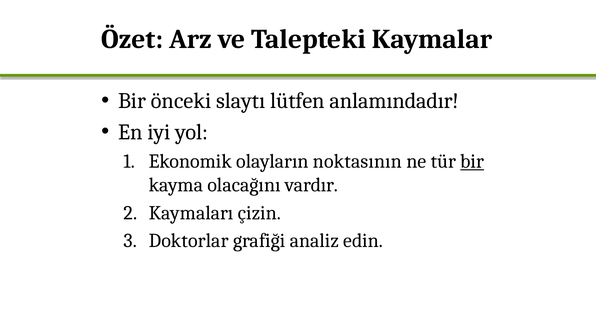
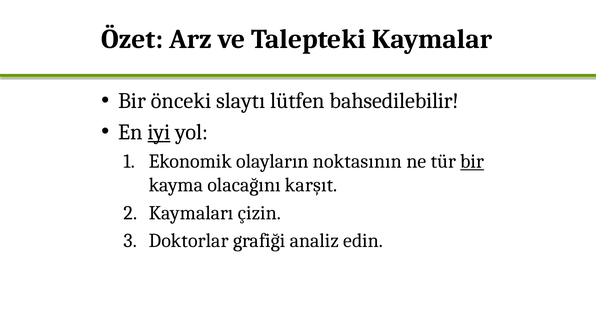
anlamındadır: anlamındadır -> bahsedilebilir
iyi underline: none -> present
vardır: vardır -> karşıt
